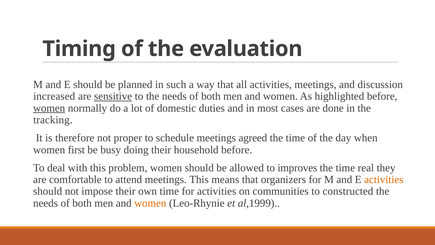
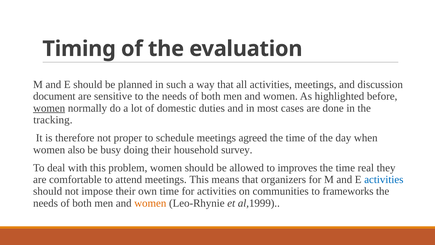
increased: increased -> document
sensitive underline: present -> none
first: first -> also
household before: before -> survey
activities at (384, 179) colour: orange -> blue
constructed: constructed -> frameworks
